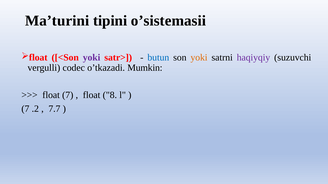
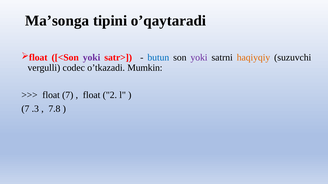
Ma’turini: Ma’turini -> Ma’songa
o’sistemasii: o’sistemasii -> o’qaytaradi
yoki at (199, 58) colour: orange -> purple
haqiyqiy colour: purple -> orange
8: 8 -> 2
.2: .2 -> .3
7.7: 7.7 -> 7.8
